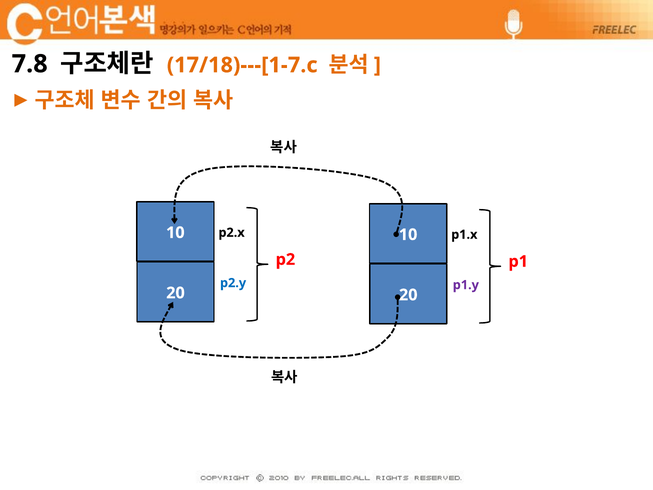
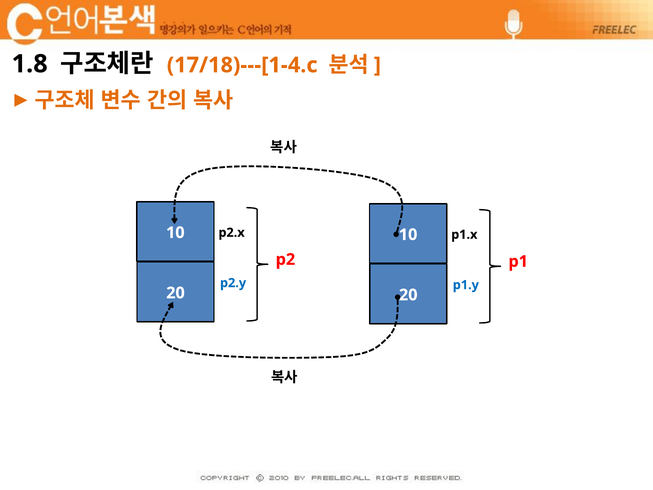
7.8: 7.8 -> 1.8
17/18)---[1-7.c: 17/18)---[1-7.c -> 17/18)---[1-4.c
p1.y colour: purple -> blue
